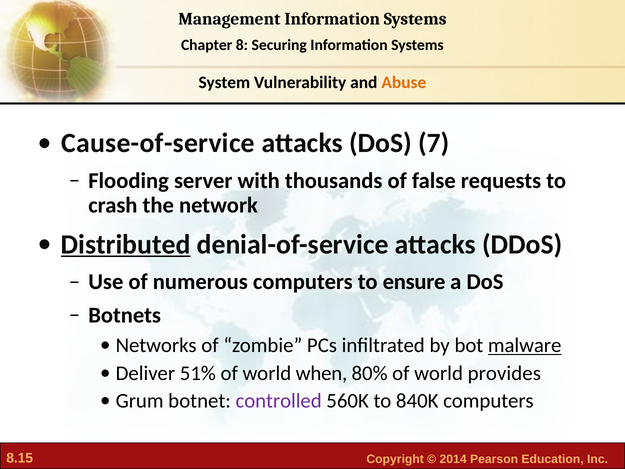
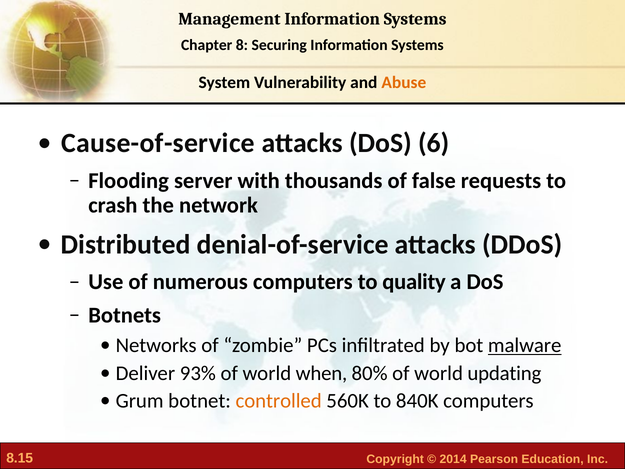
7: 7 -> 6
Distributed underline: present -> none
ensure: ensure -> quality
51%: 51% -> 93%
provides: provides -> updating
controlled colour: purple -> orange
